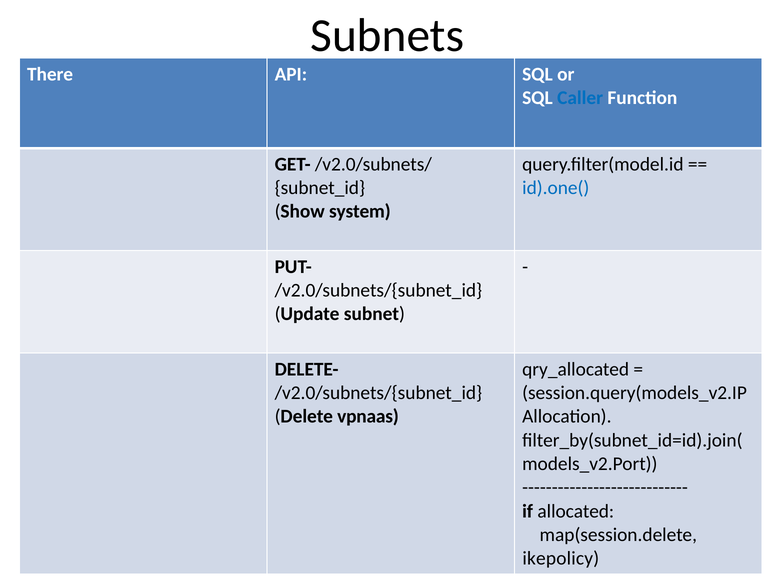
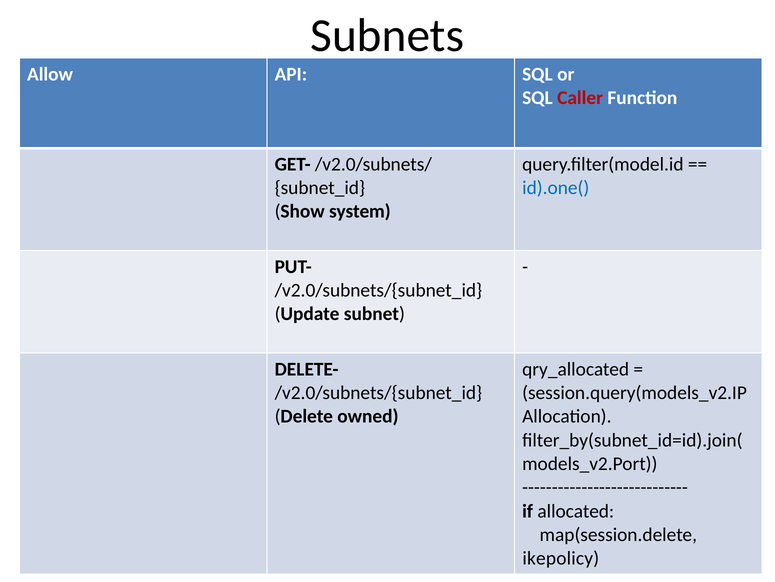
There: There -> Allow
Caller colour: blue -> red
vpnaas: vpnaas -> owned
